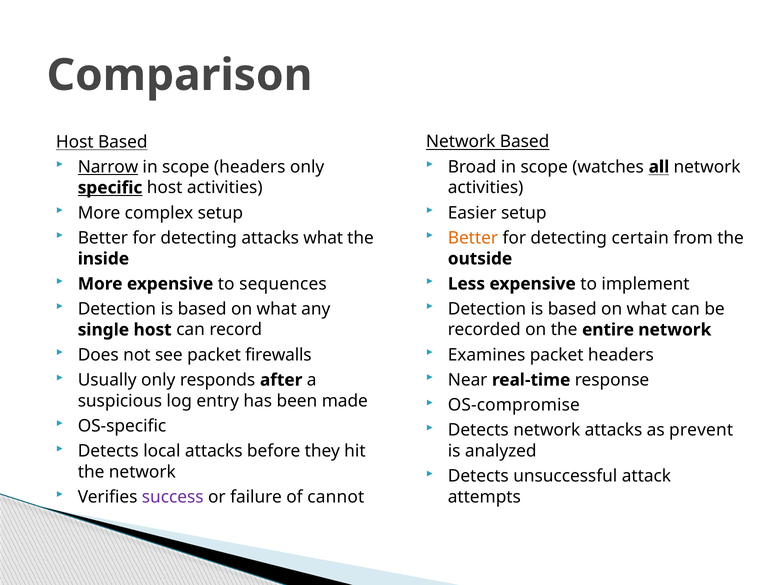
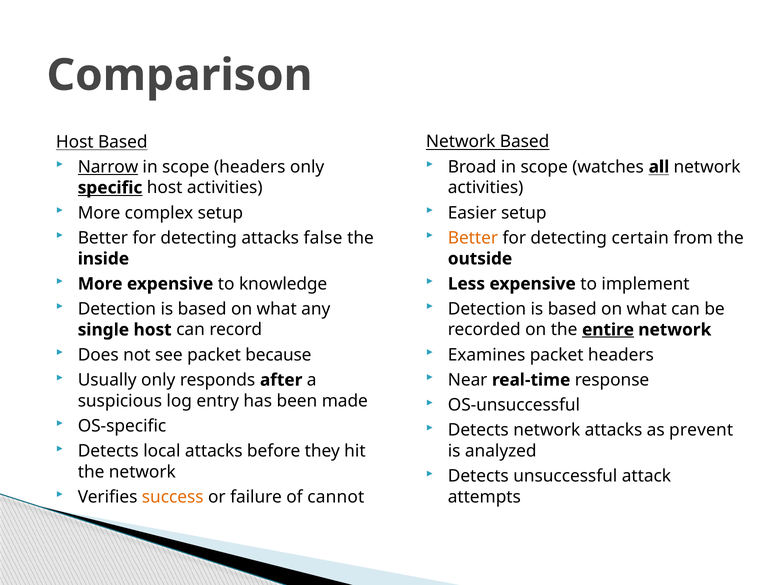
attacks what: what -> false
sequences: sequences -> knowledge
entire underline: none -> present
firewalls: firewalls -> because
OS-compromise: OS-compromise -> OS-unsuccessful
success colour: purple -> orange
